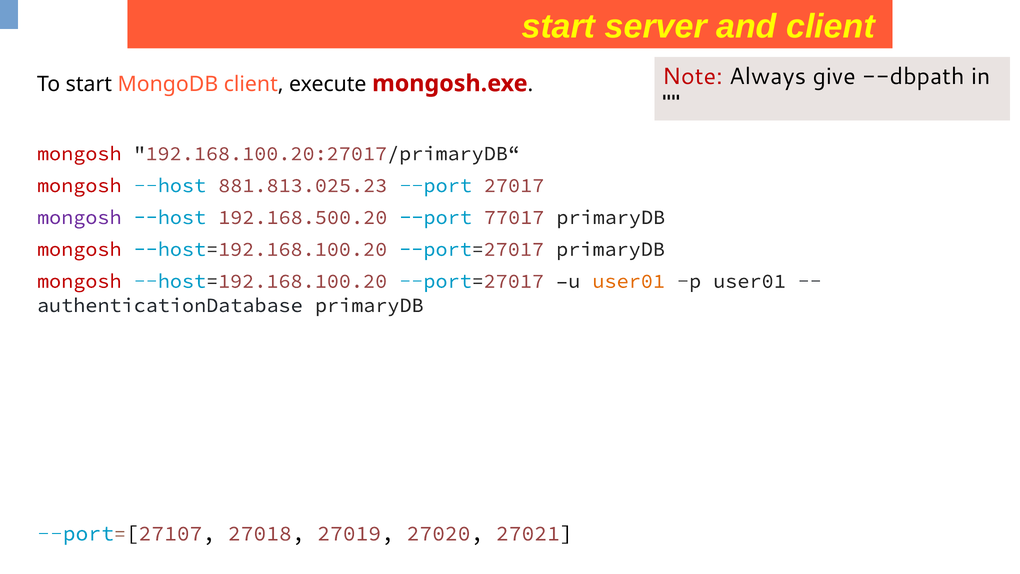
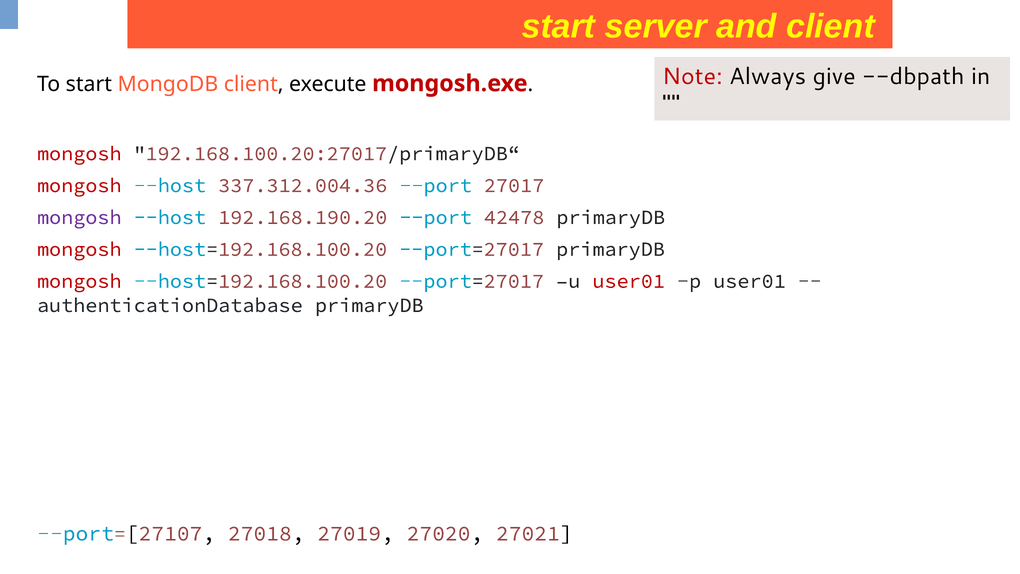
881.813.025.23: 881.813.025.23 -> 337.312.004.36
192.168.500.20: 192.168.500.20 -> 192.168.190.20
77017: 77017 -> 42478
user01 at (629, 281) colour: orange -> red
